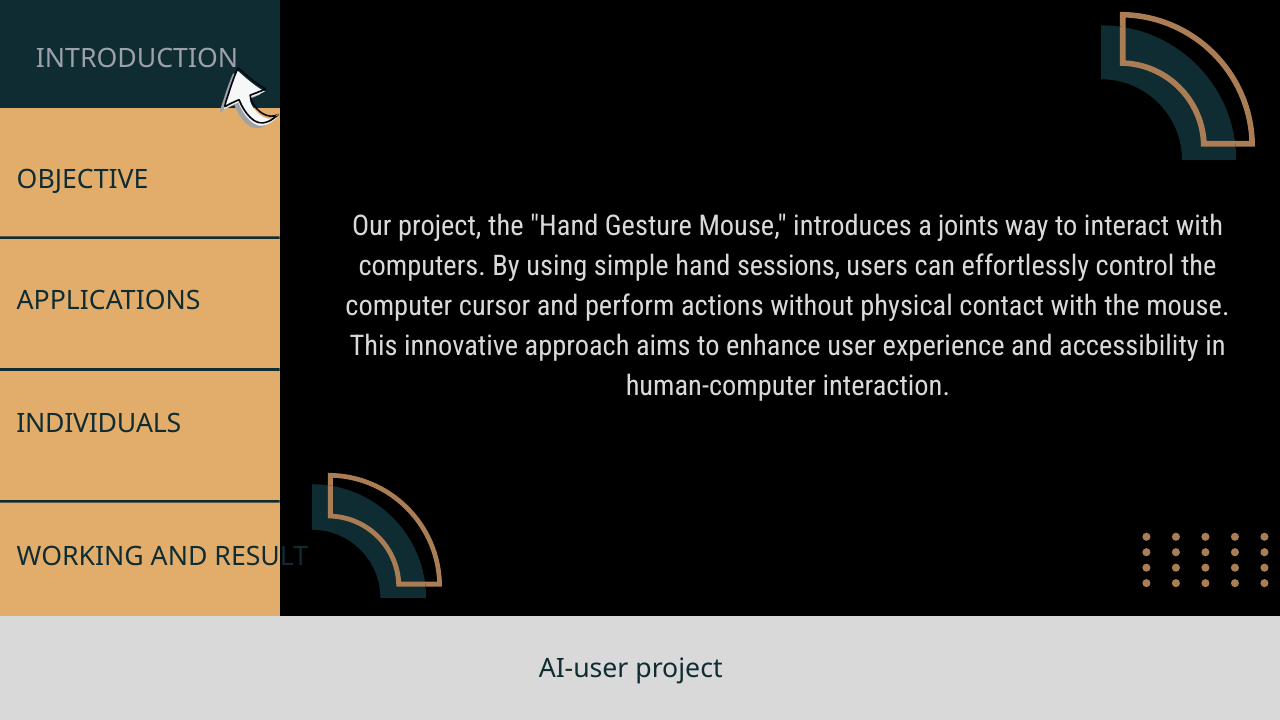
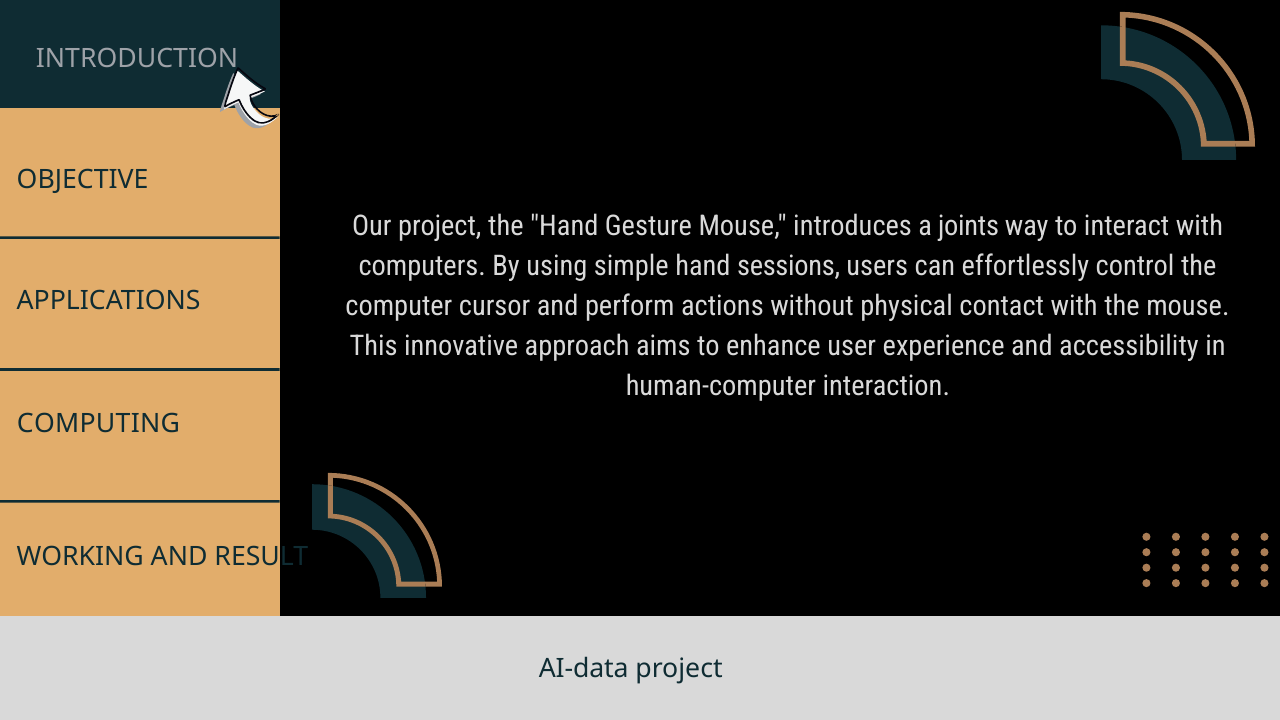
INDIVIDUALS: INDIVIDUALS -> COMPUTING
AI-user: AI-user -> AI-data
